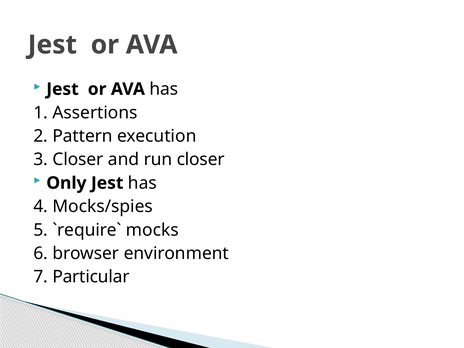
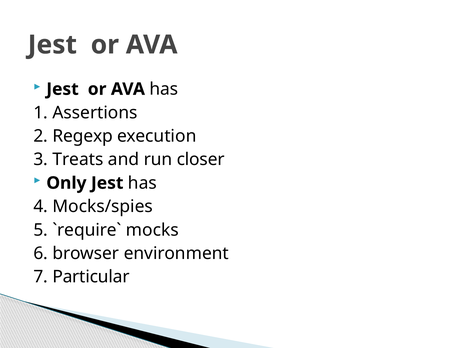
Pattern: Pattern -> Regexp
3 Closer: Closer -> Treats
